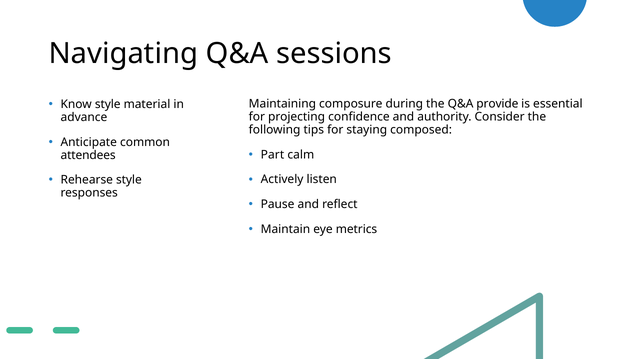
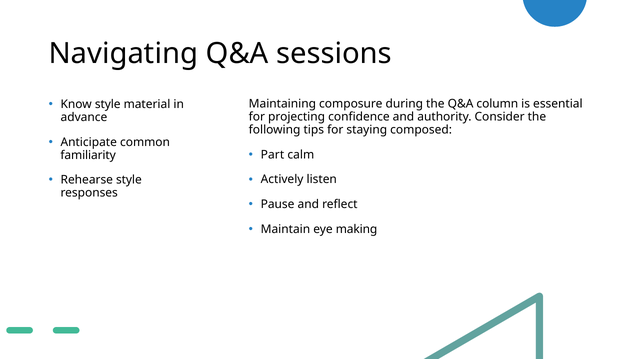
provide: provide -> column
attendees: attendees -> familiarity
metrics: metrics -> making
